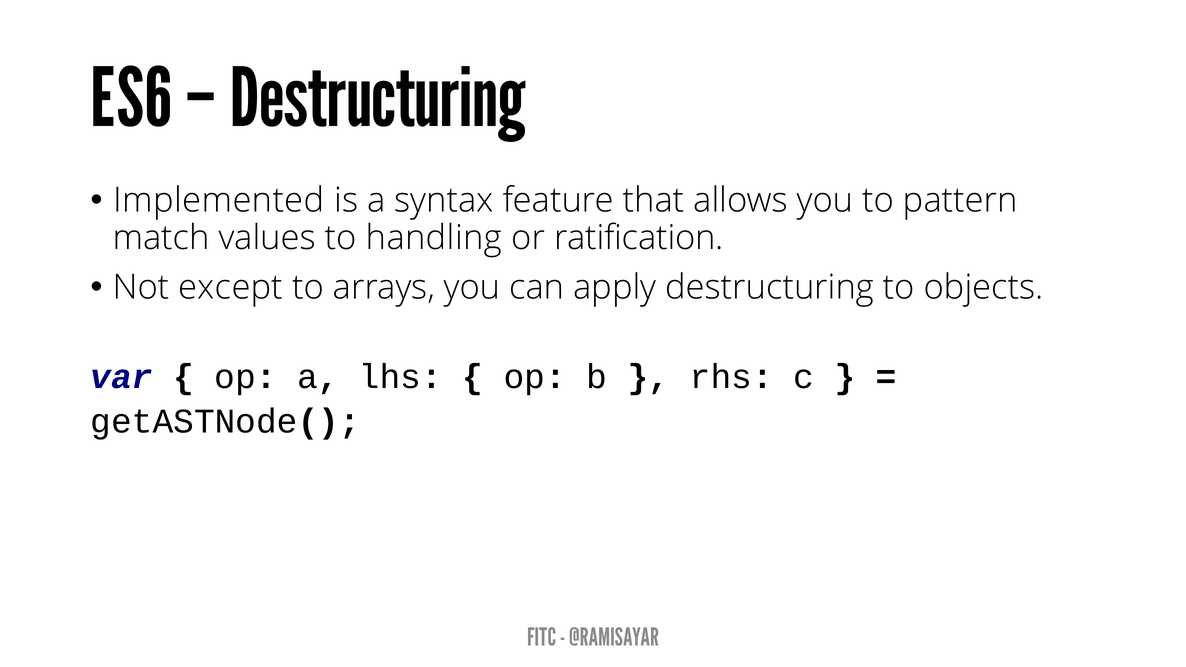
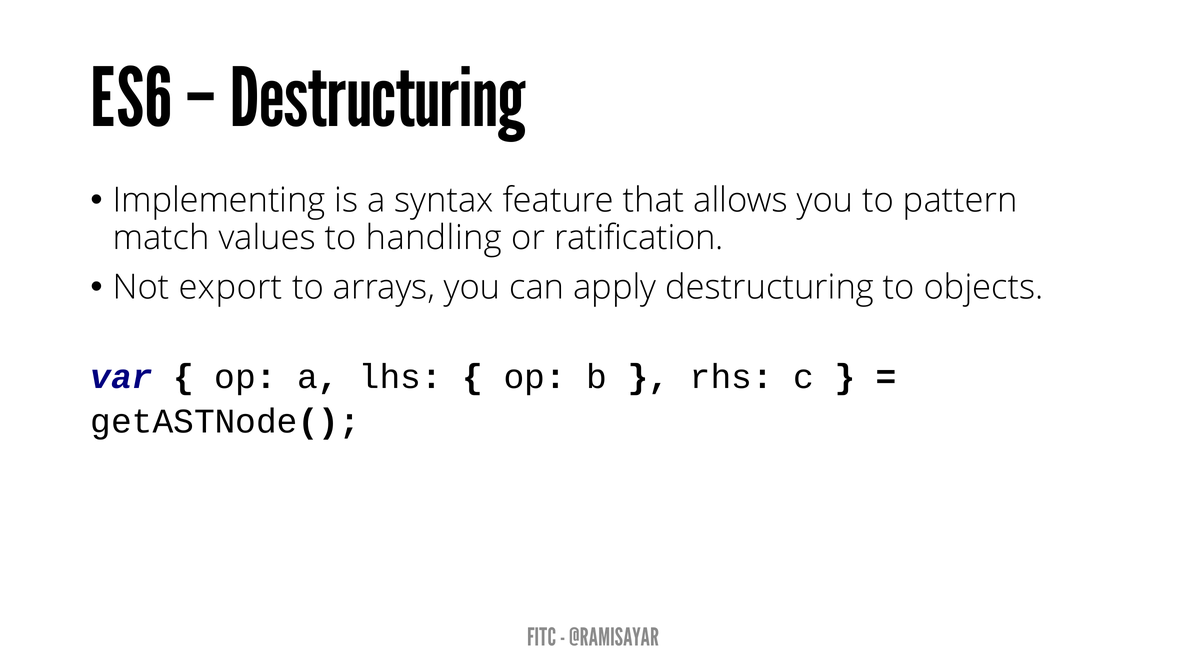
Implemented: Implemented -> Implementing
except: except -> export
